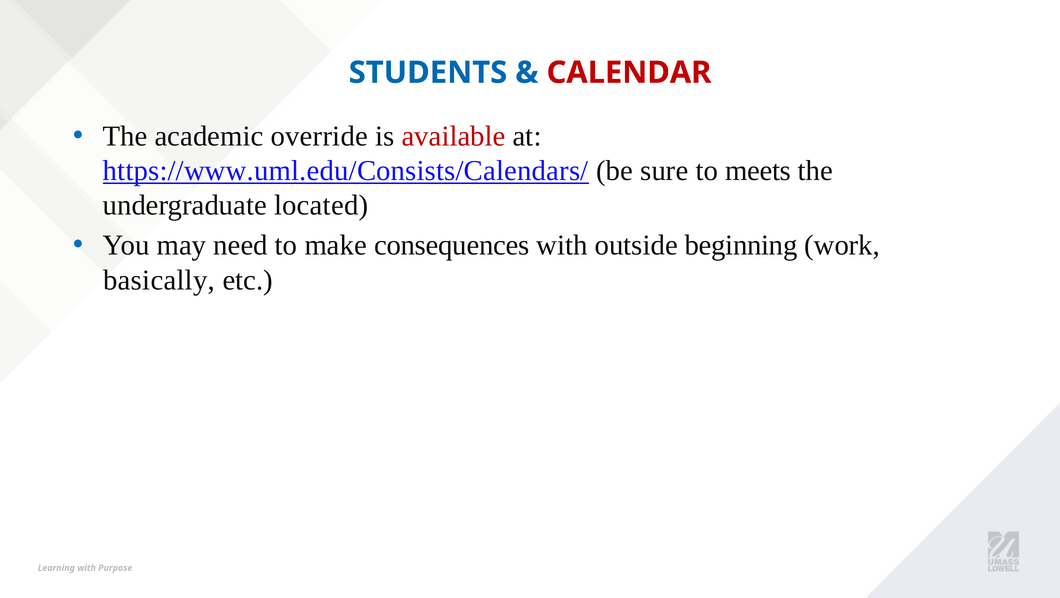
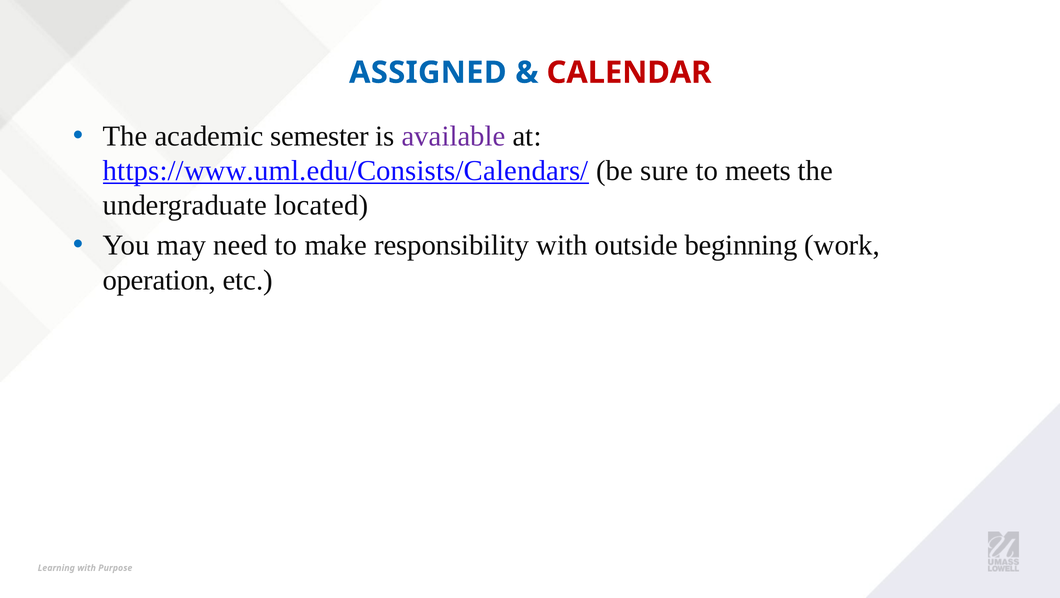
STUDENTS: STUDENTS -> ASSIGNED
override: override -> semester
available colour: red -> purple
consequences: consequences -> responsibility
basically: basically -> operation
